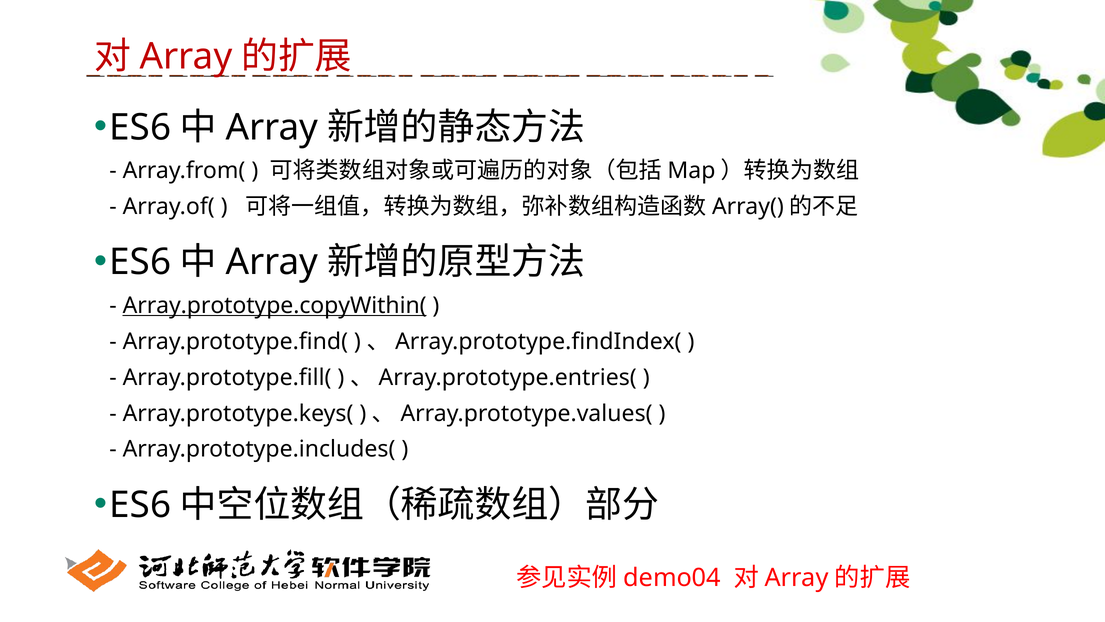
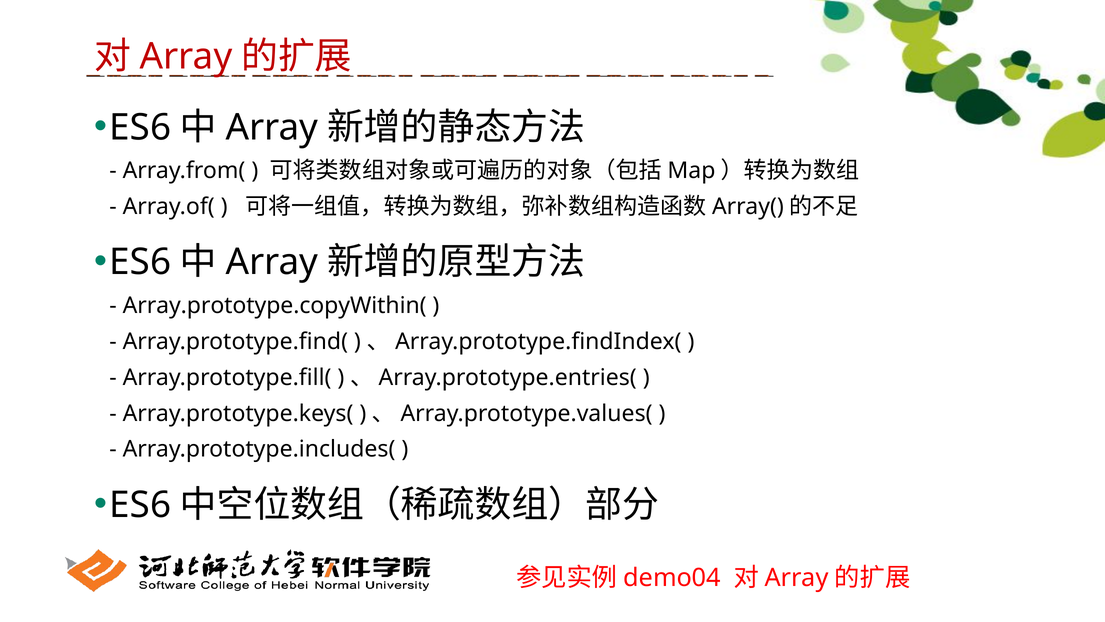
Array.prototype.copyWithin( underline: present -> none
